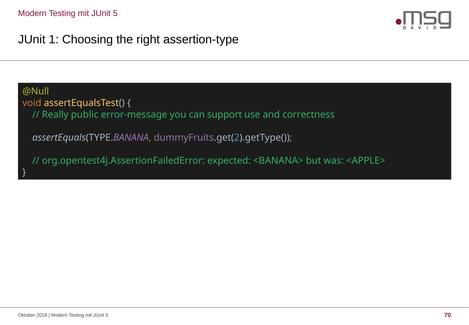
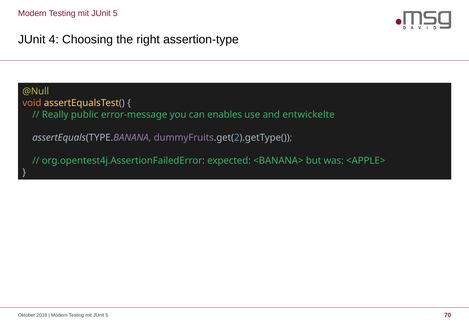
1: 1 -> 4
support: support -> enables
correctness: correctness -> entwickelte
